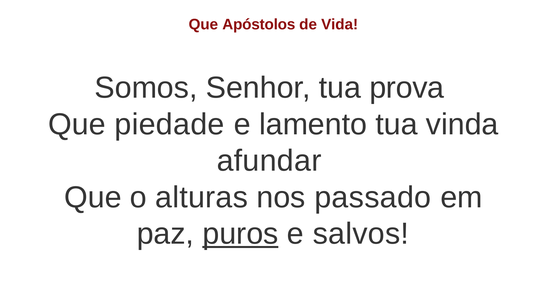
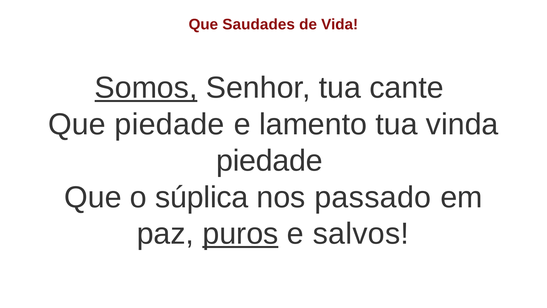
Apóstolos: Apóstolos -> Saudades
Somos underline: none -> present
prova: prova -> cante
afundar at (269, 161): afundar -> piedade
alturas: alturas -> súplica
